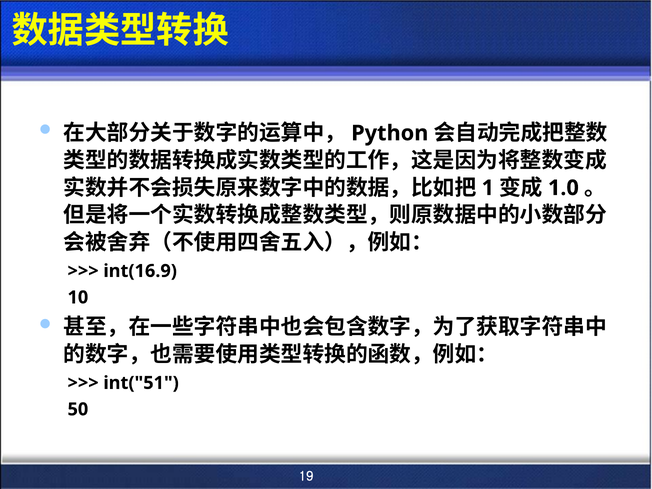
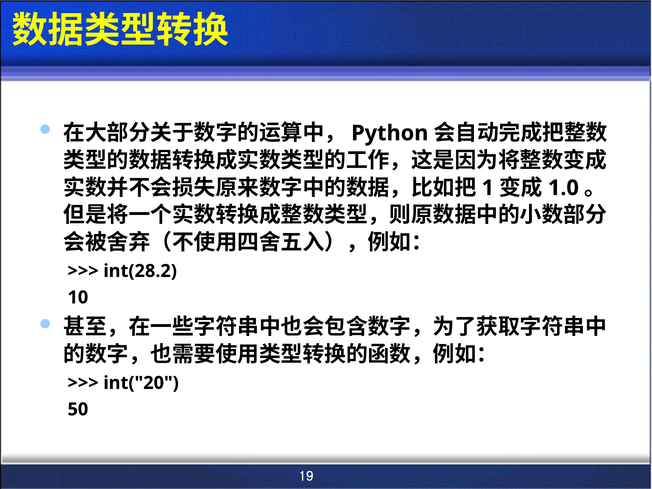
int(16.9: int(16.9 -> int(28.2
int("51: int("51 -> int("20
